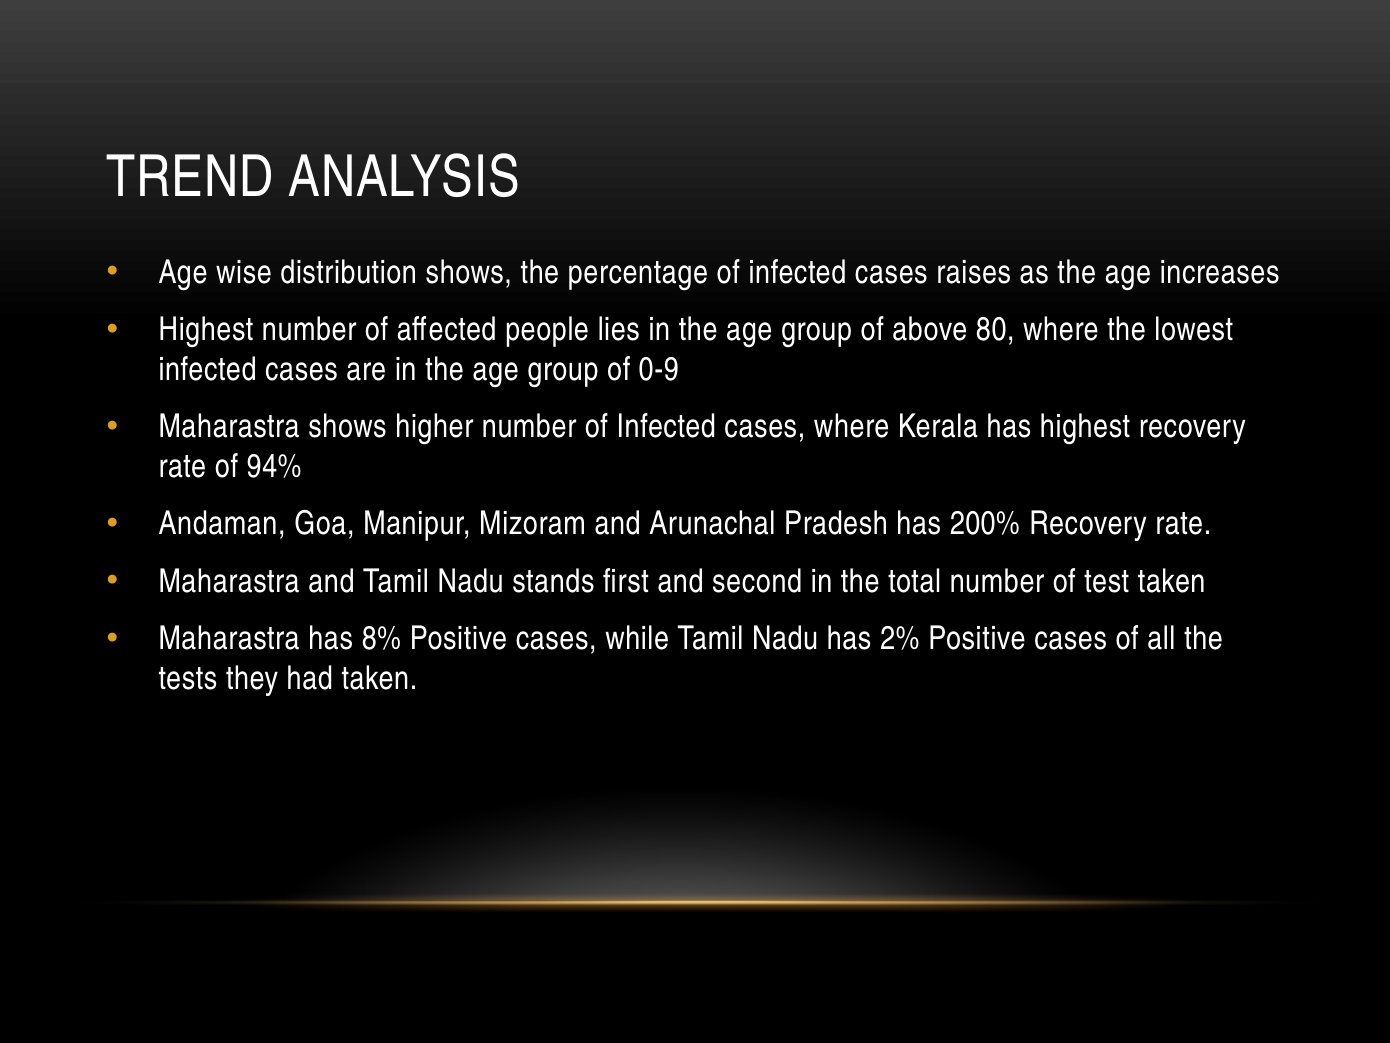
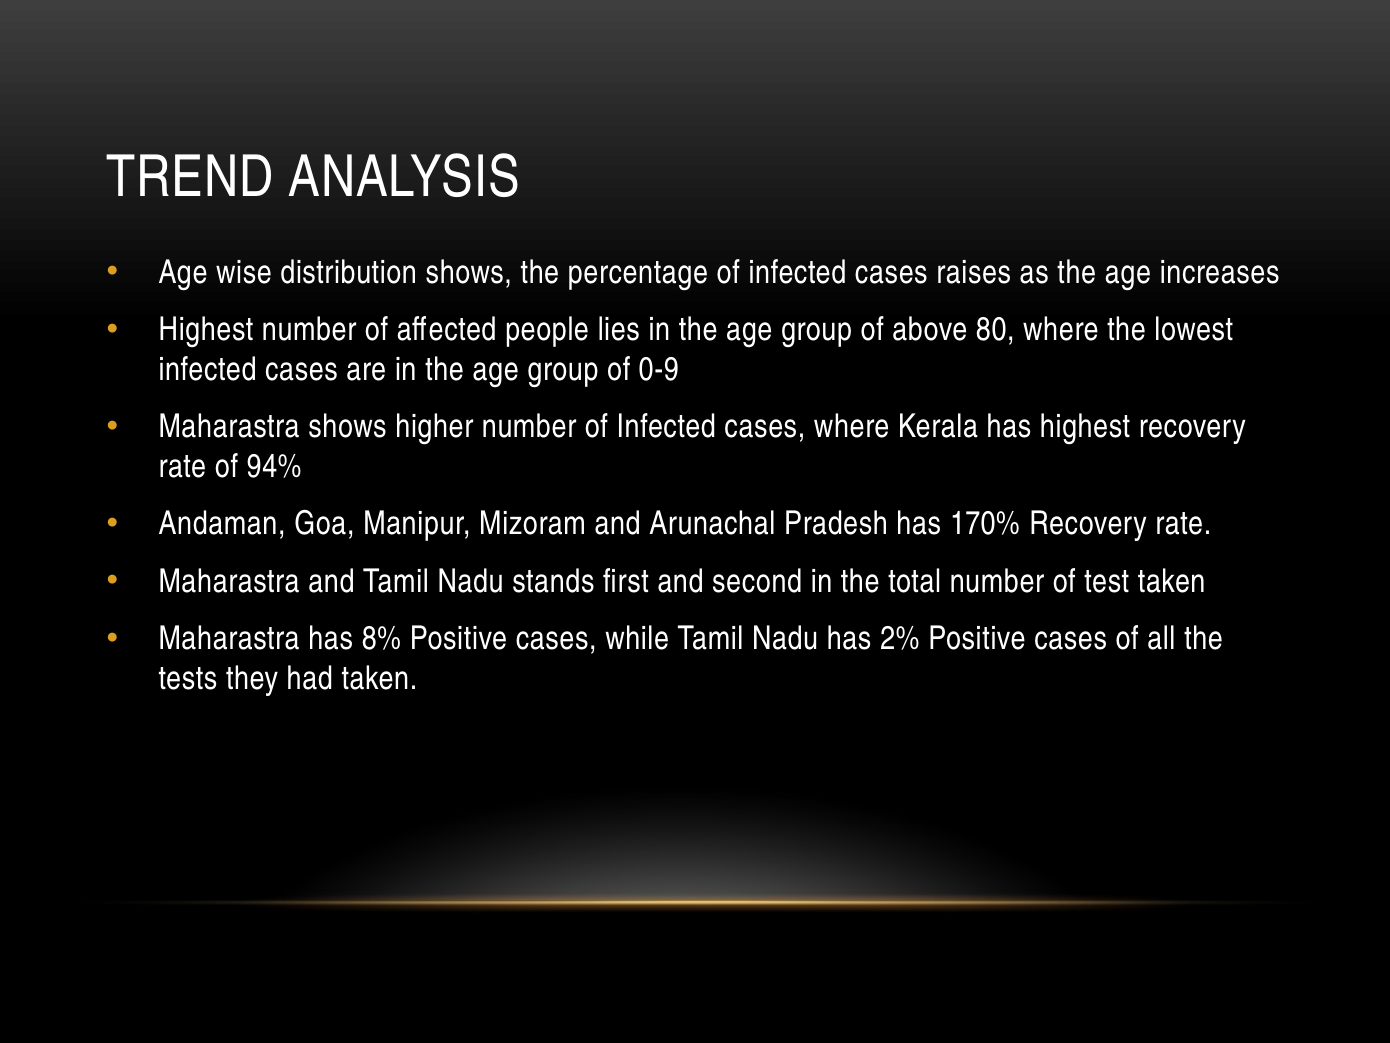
200%: 200% -> 170%
